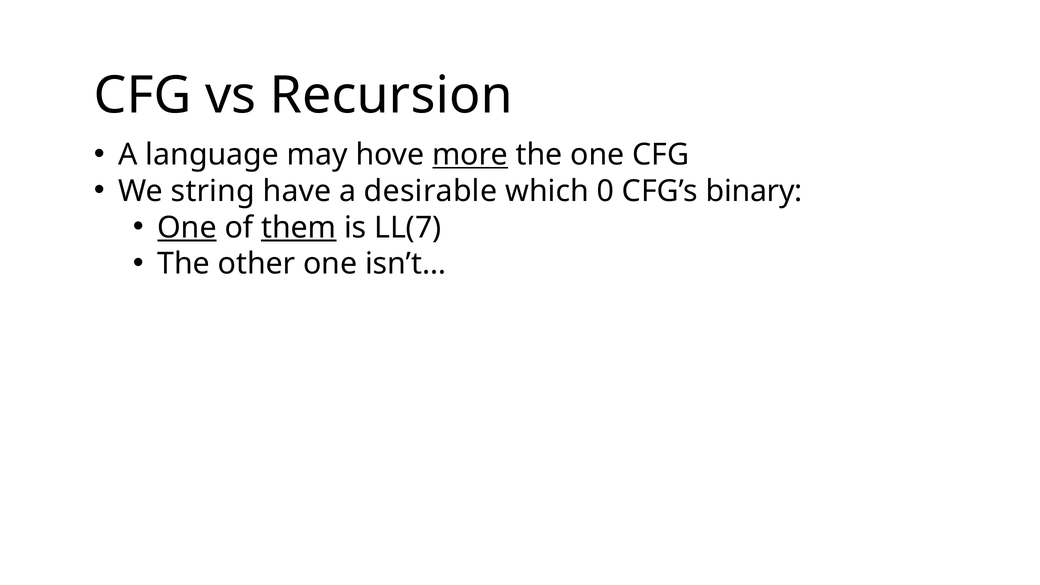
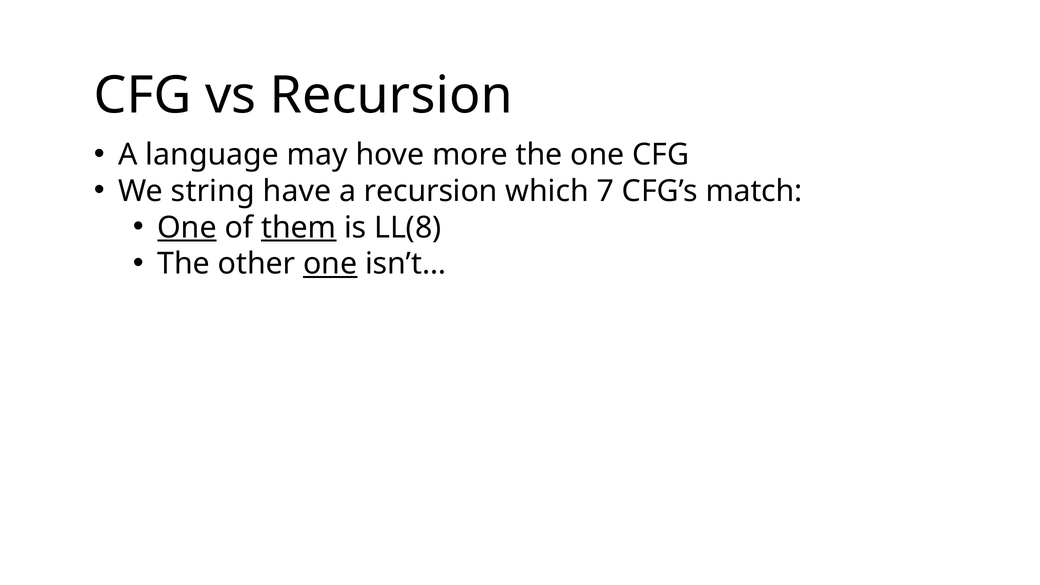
more underline: present -> none
a desirable: desirable -> recursion
0: 0 -> 7
binary: binary -> match
LL(7: LL(7 -> LL(8
one at (330, 264) underline: none -> present
